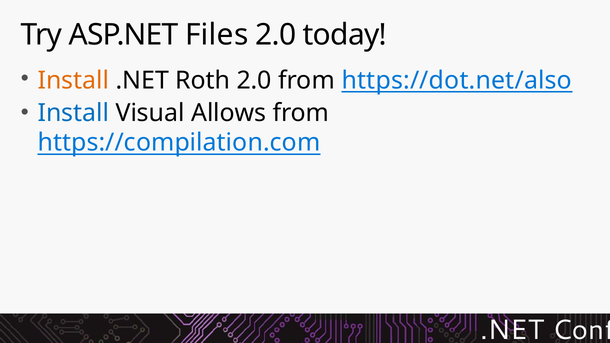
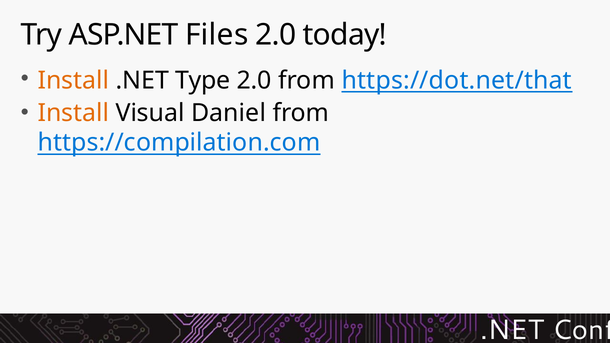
Roth: Roth -> Type
https://dot.net/also: https://dot.net/also -> https://dot.net/that
Install at (73, 113) colour: blue -> orange
Allows: Allows -> Daniel
